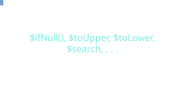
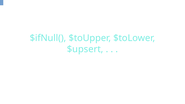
$search: $search -> $upsert
